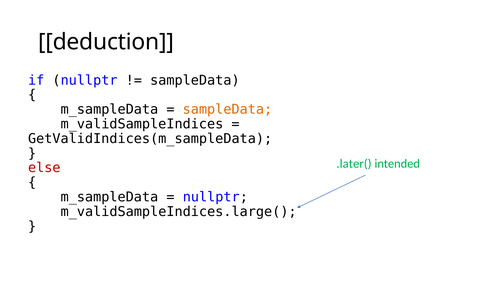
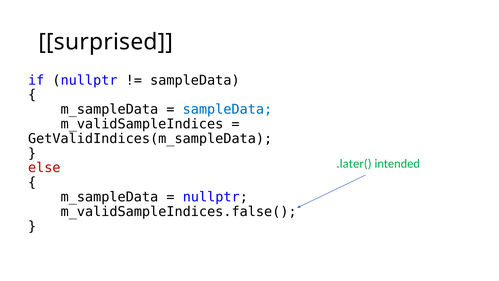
deduction: deduction -> surprised
sampleData at (227, 109) colour: orange -> blue
m_validSampleIndices.large(: m_validSampleIndices.large( -> m_validSampleIndices.false(
